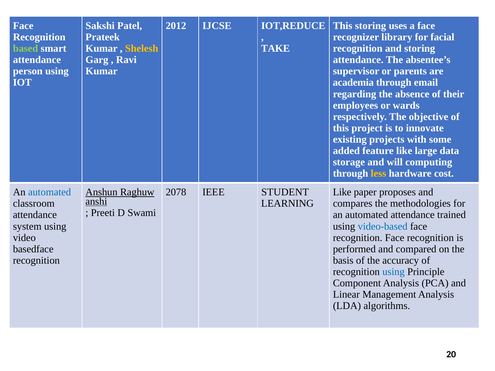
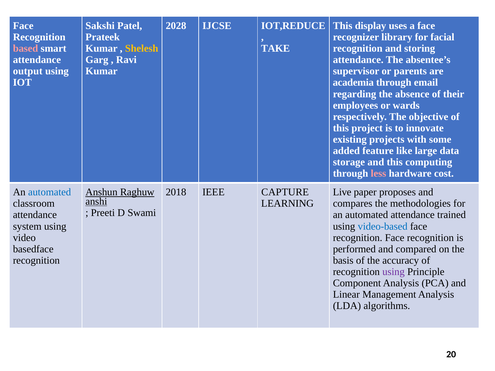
2012: 2012 -> 2028
This storing: storing -> display
based colour: light green -> pink
person: person -> output
and will: will -> this
less colour: yellow -> pink
2078: 2078 -> 2018
STUDENT: STUDENT -> CAPTURE
Like at (342, 192): Like -> Live
using at (394, 272) colour: blue -> purple
